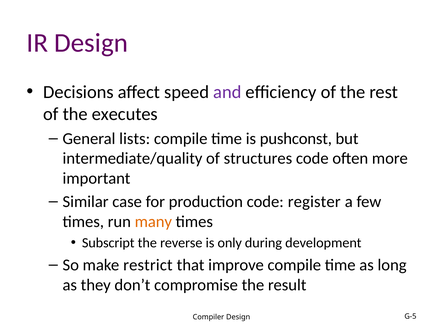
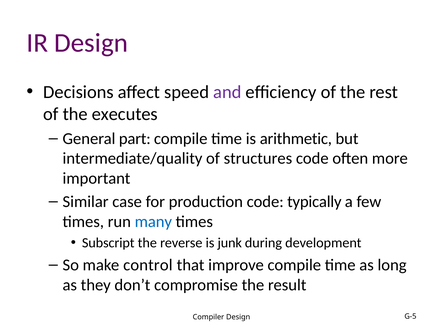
lists: lists -> part
pushconst: pushconst -> arithmetic
register: register -> typically
many colour: orange -> blue
only: only -> junk
restrict: restrict -> control
